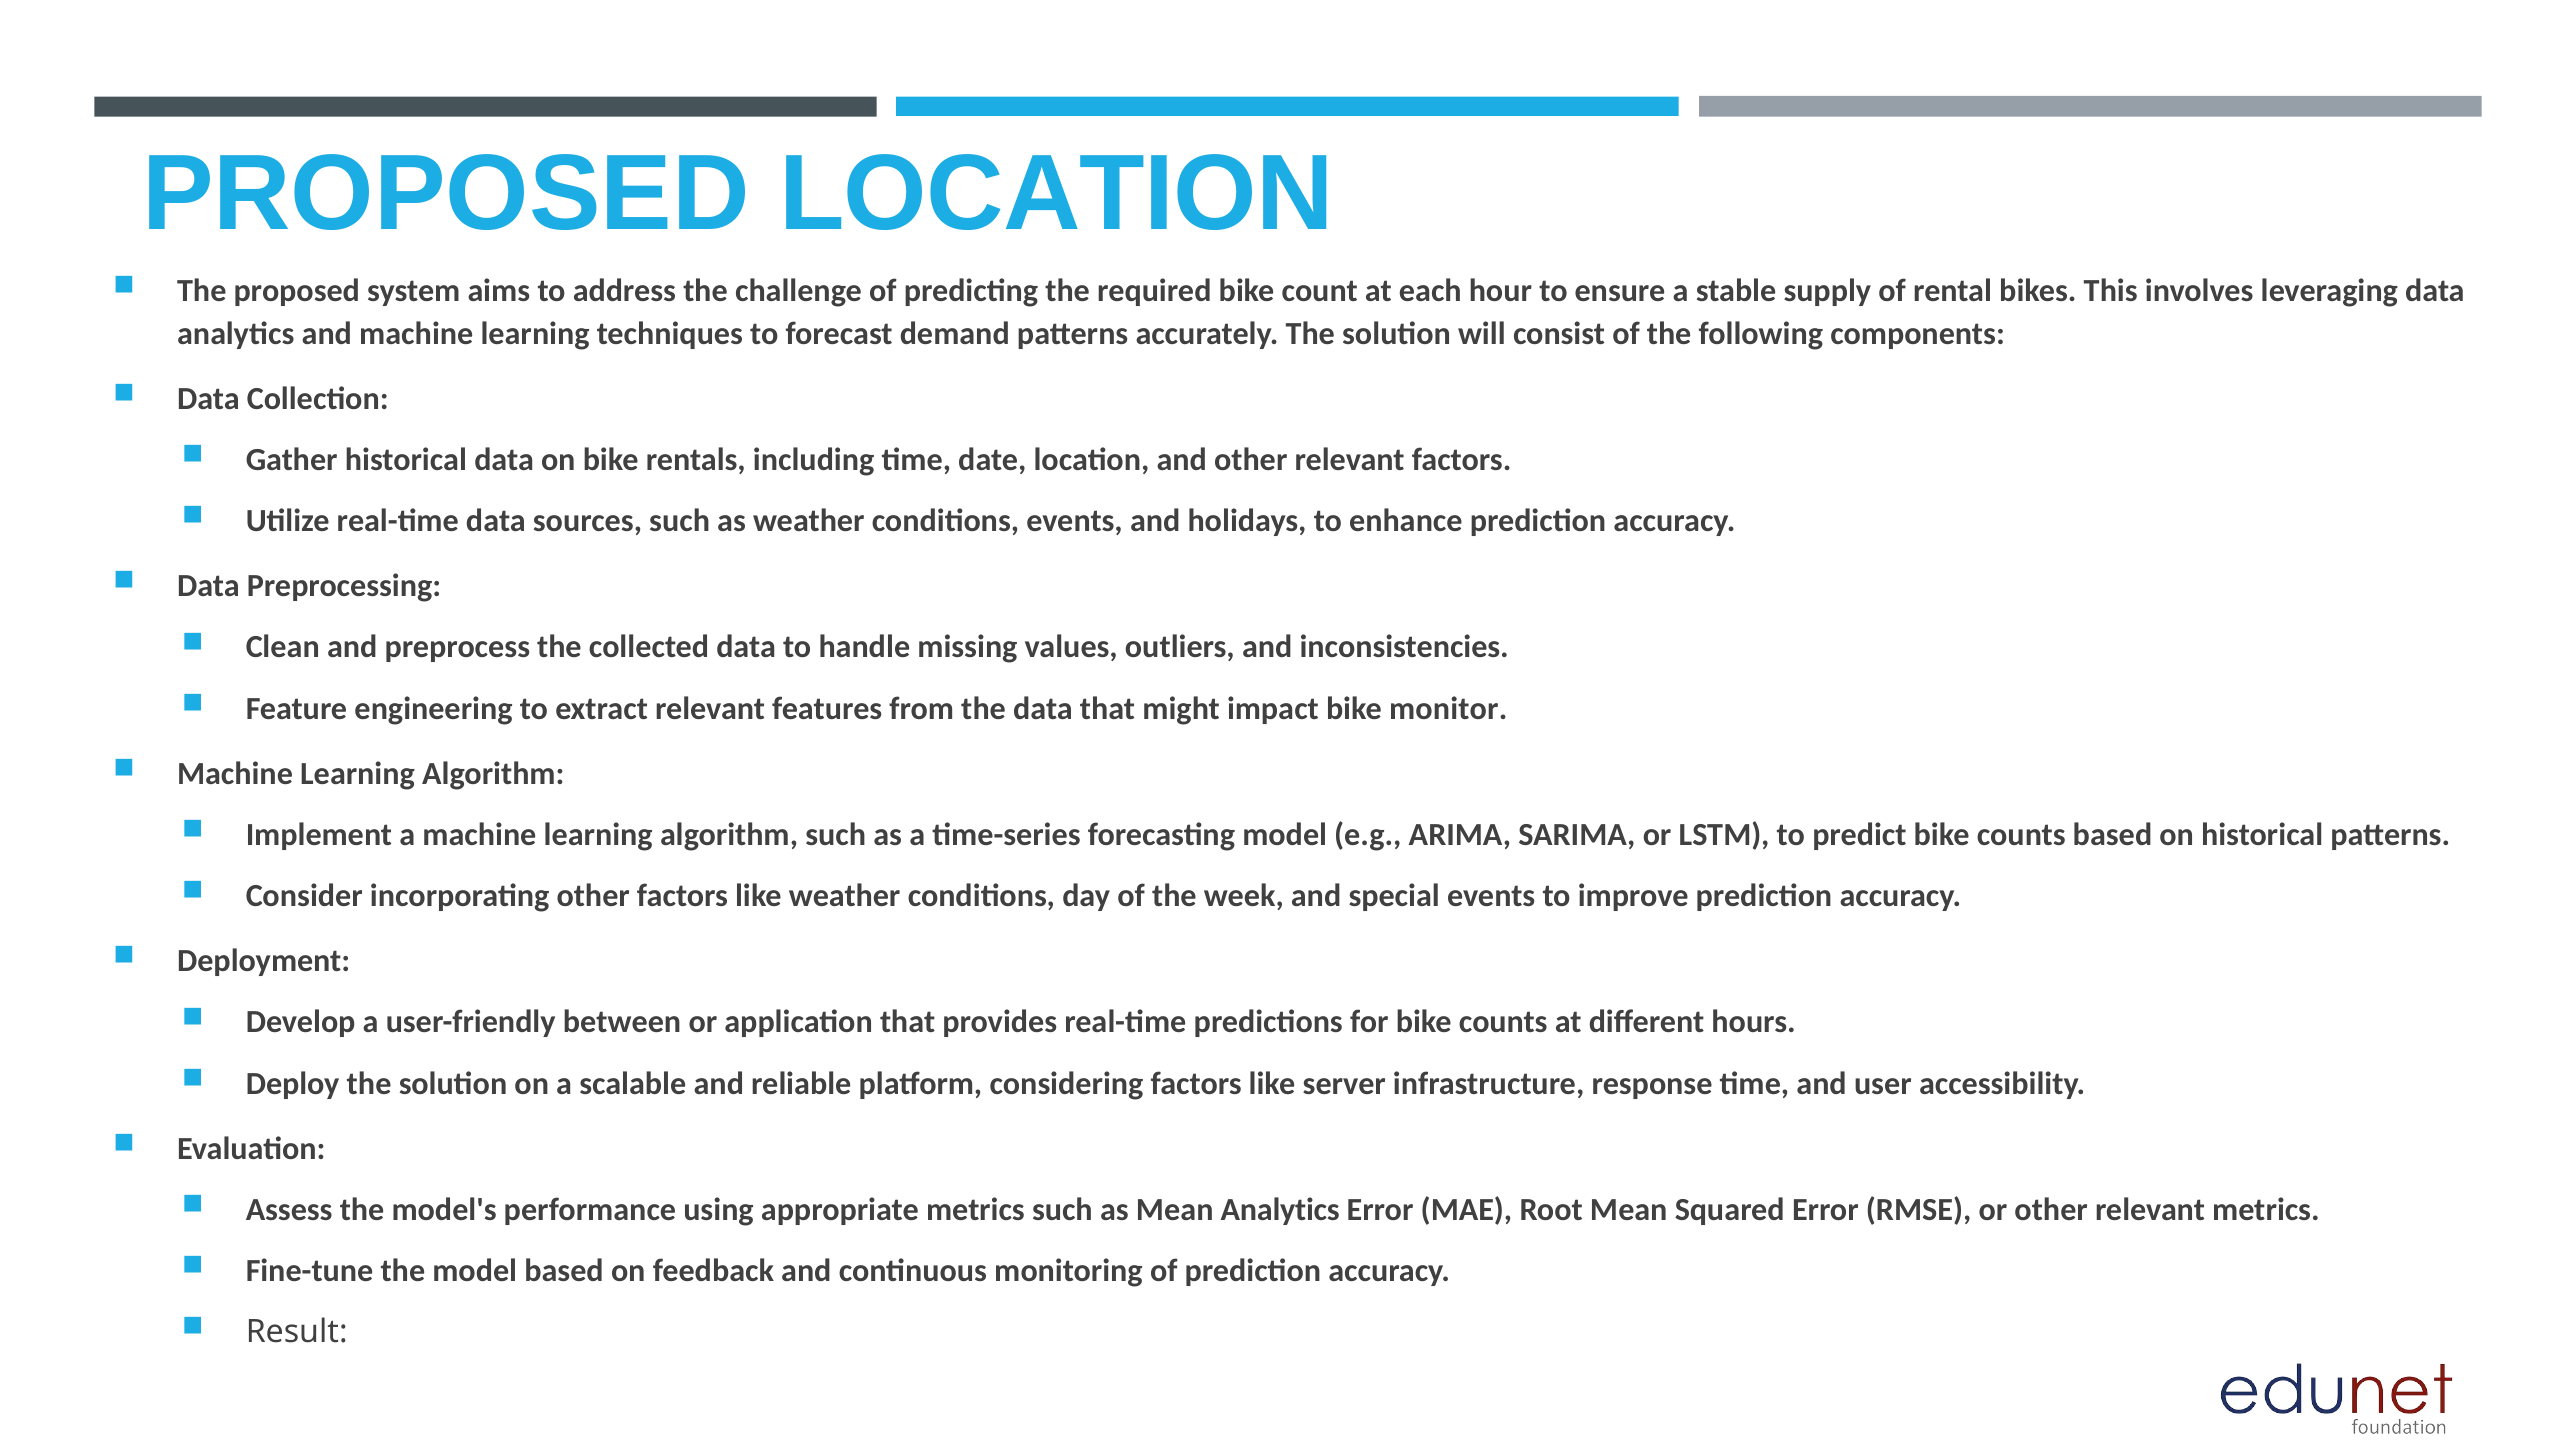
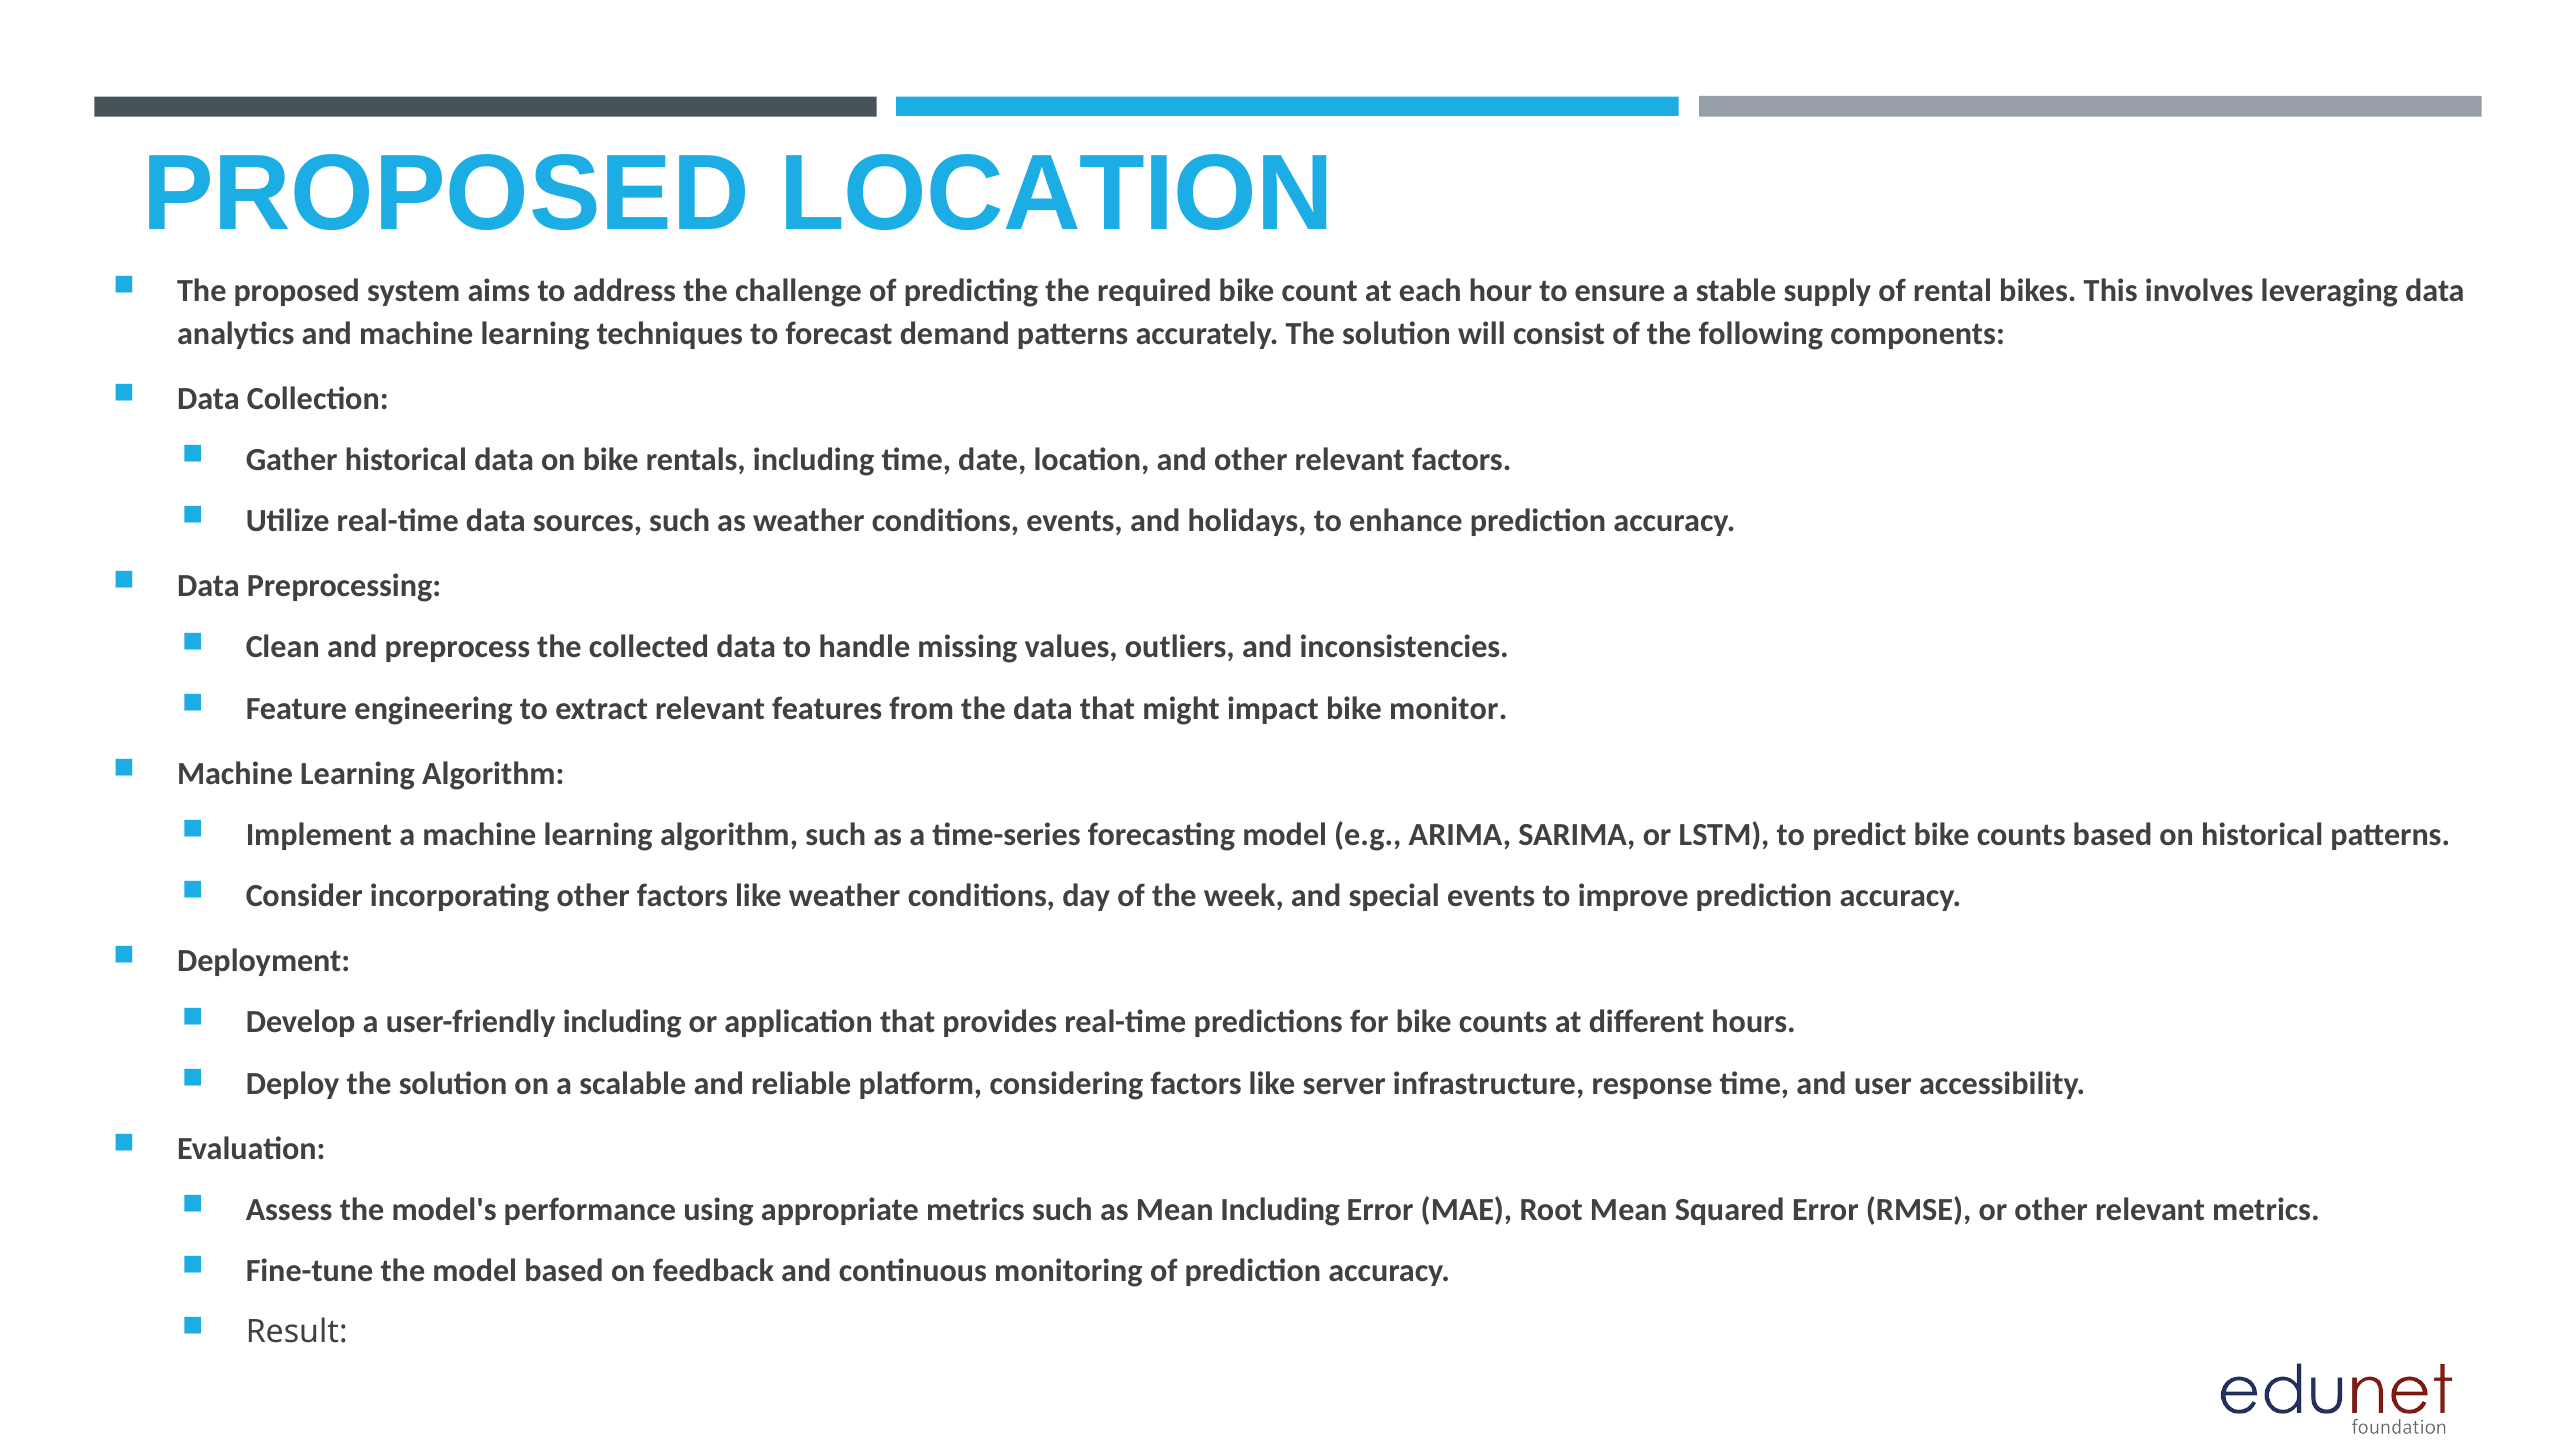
user-friendly between: between -> including
Mean Analytics: Analytics -> Including
